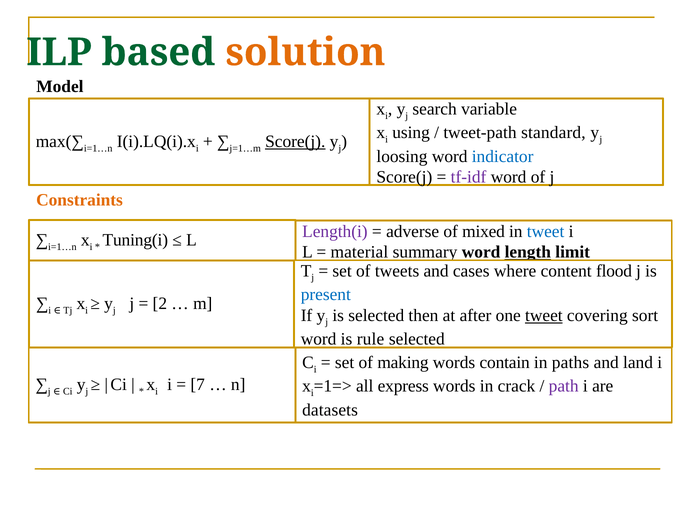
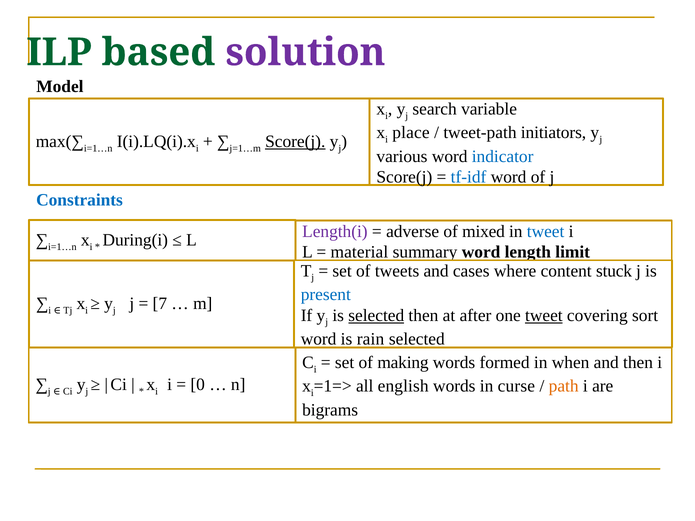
solution colour: orange -> purple
using: using -> place
standard: standard -> initiators
loosing: loosing -> various
tf-idf colour: purple -> blue
Constraints colour: orange -> blue
Tuning(i: Tuning(i -> During(i
length underline: present -> none
flood: flood -> stuck
2: 2 -> 7
selected at (376, 316) underline: none -> present
rule: rule -> rain
contain: contain -> formed
paths: paths -> when
and land: land -> then
express: express -> english
crack: crack -> curse
path colour: purple -> orange
7: 7 -> 0
datasets: datasets -> bigrams
